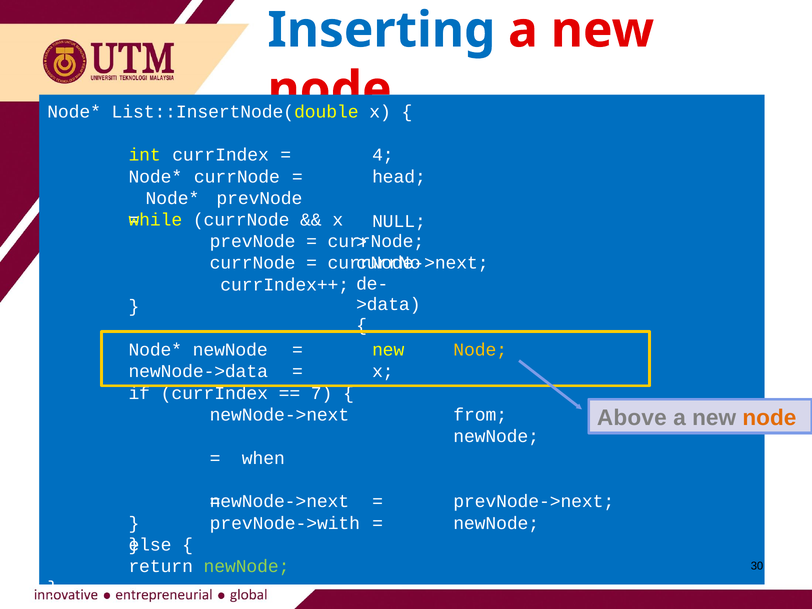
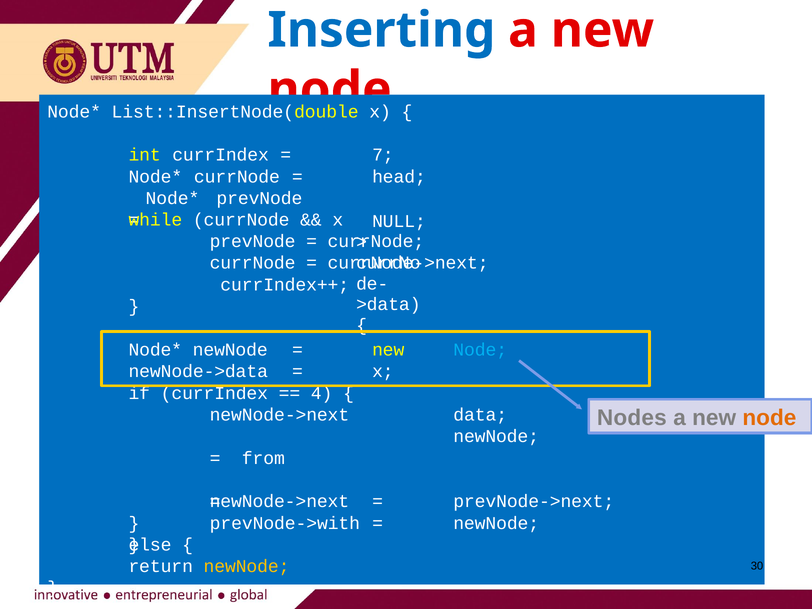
4: 4 -> 7
Node at (480, 350) colour: yellow -> light blue
7: 7 -> 4
Above: Above -> Nodes
from: from -> data
when: when -> from
newNode at (247, 566) colour: light green -> yellow
